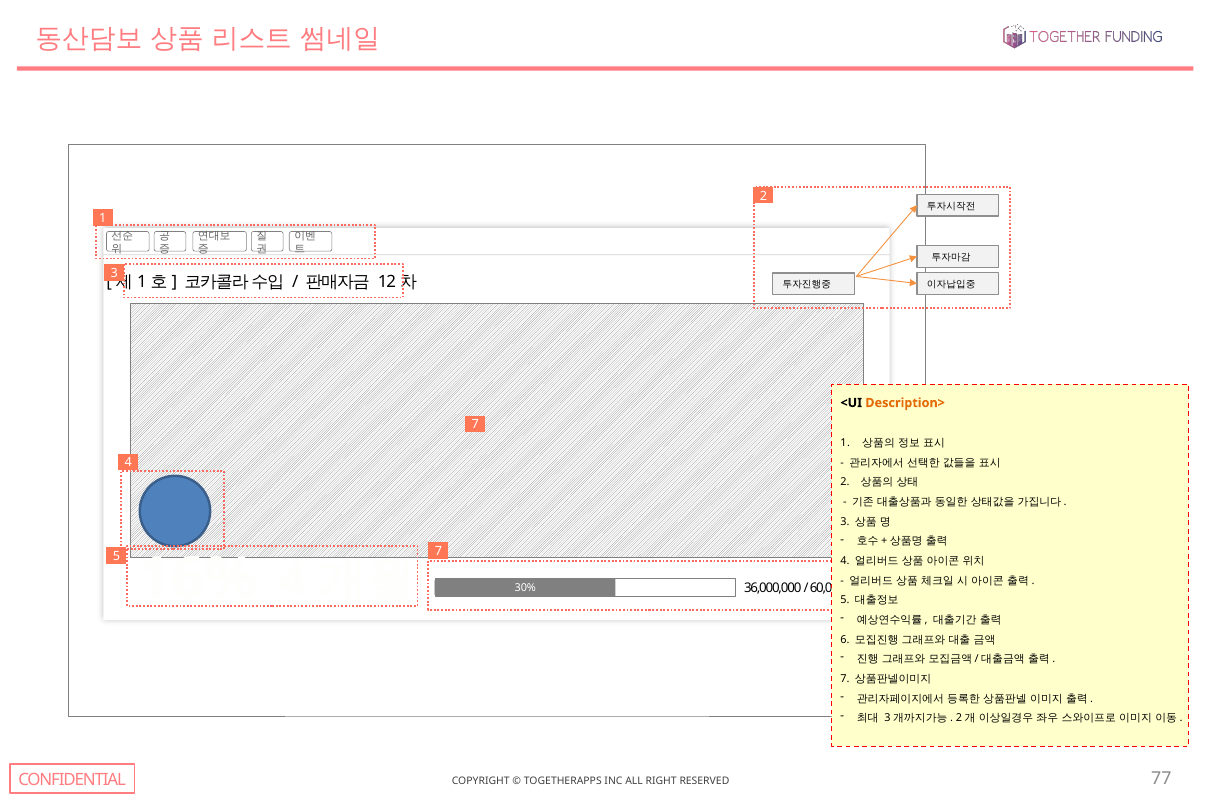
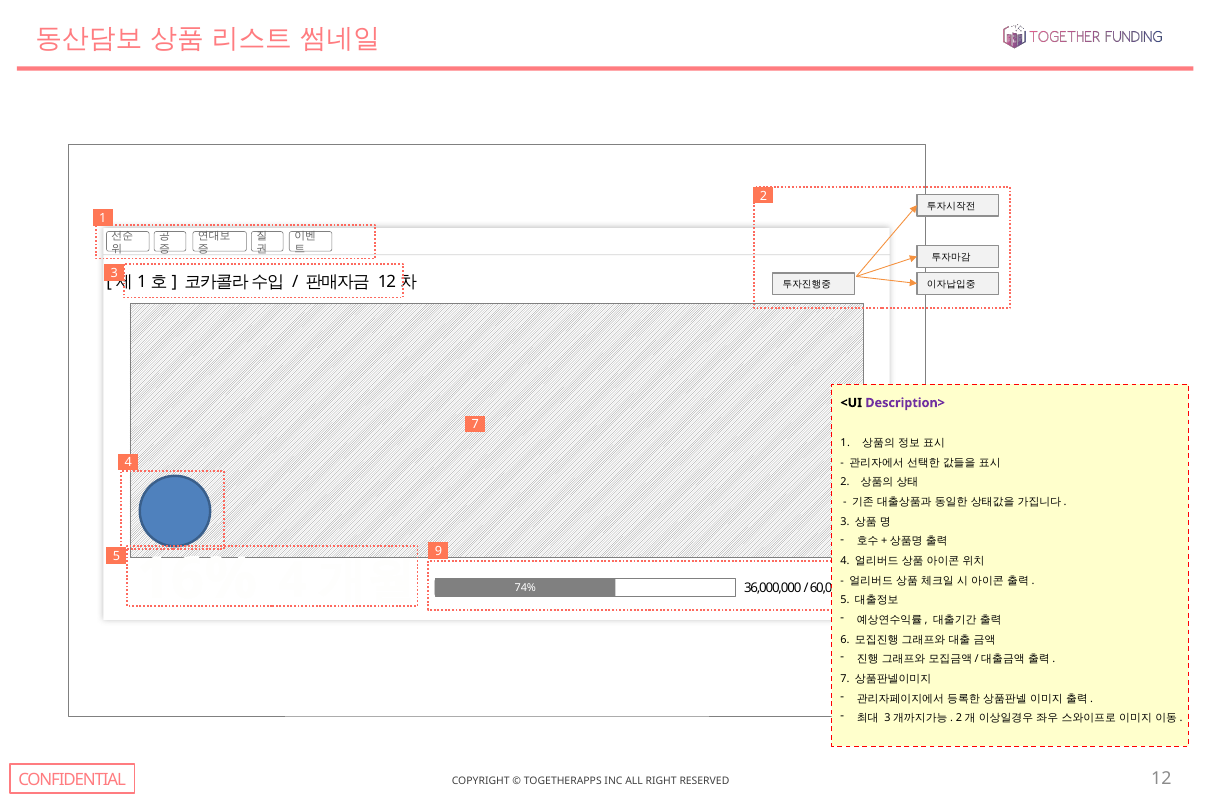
Description> colour: orange -> purple
5 7: 7 -> 9
30%: 30% -> 74%
77: 77 -> 12
